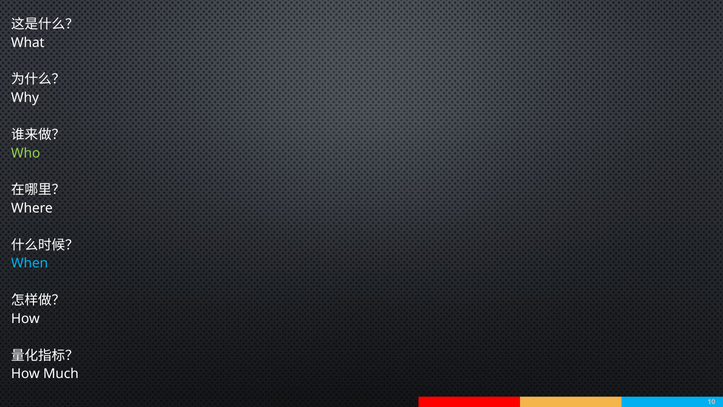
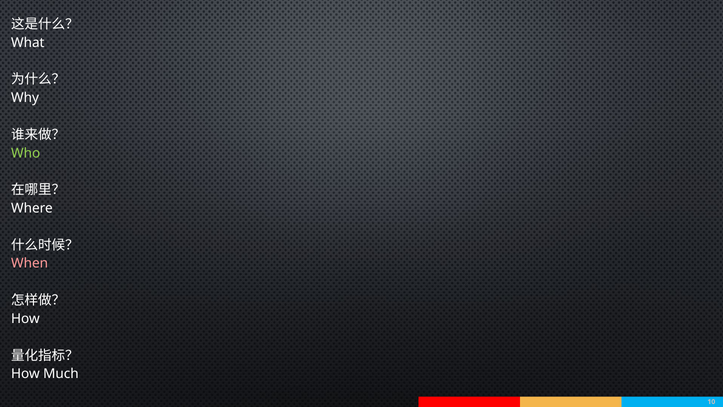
When colour: light blue -> pink
